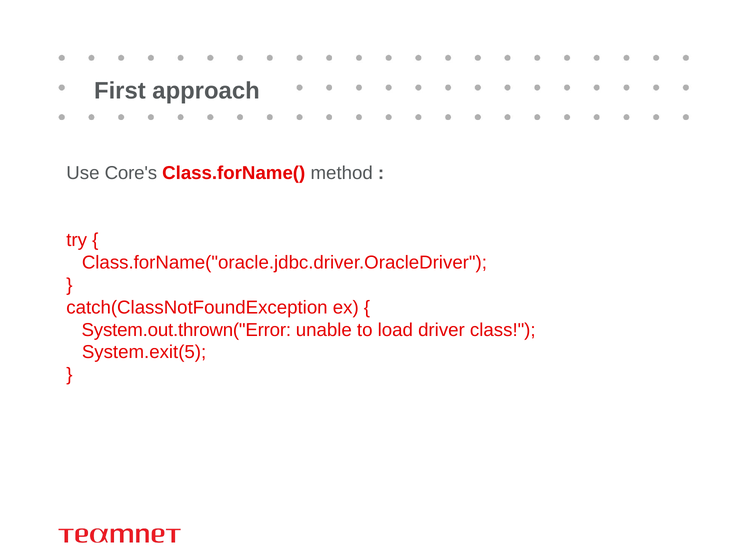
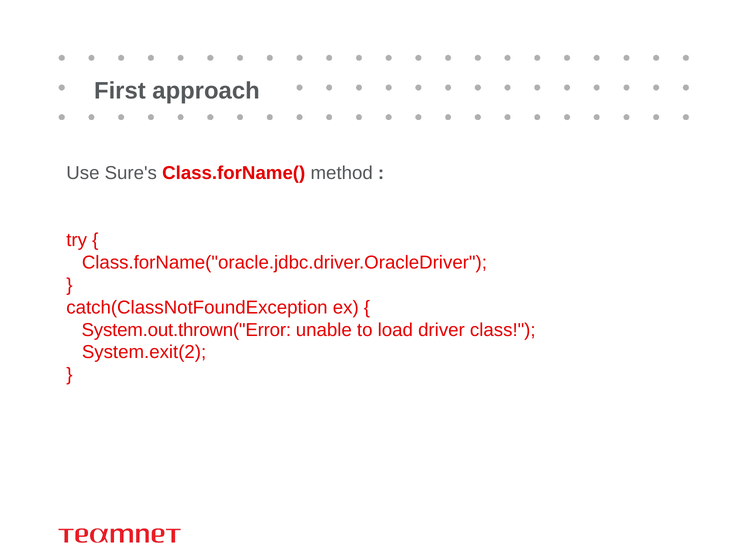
Core's: Core's -> Sure's
System.exit(5: System.exit(5 -> System.exit(2
